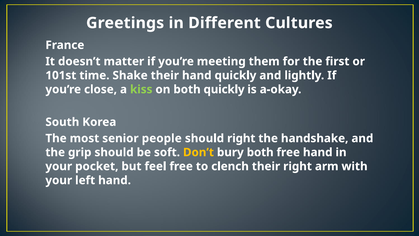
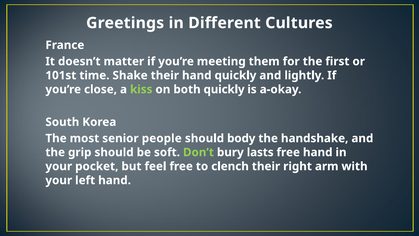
should right: right -> body
Don’t colour: yellow -> light green
bury both: both -> lasts
